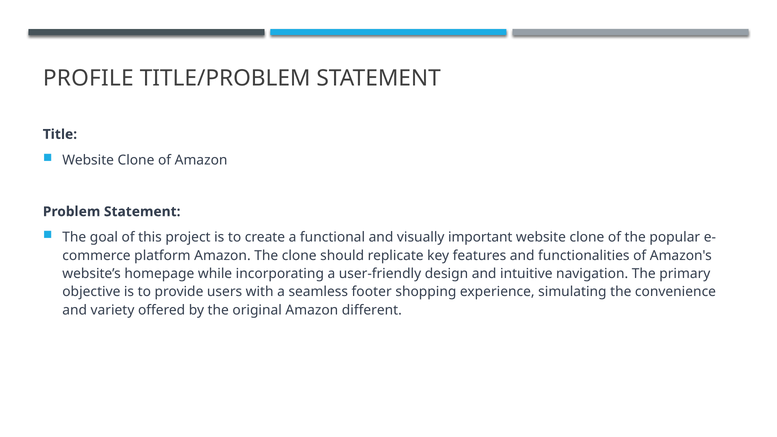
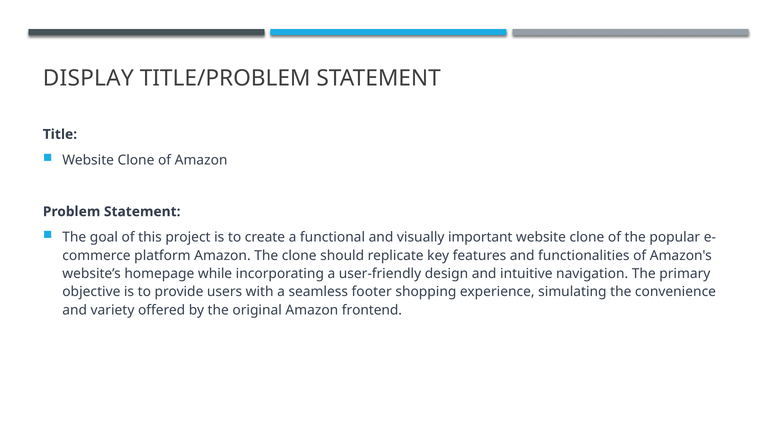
PROFILE: PROFILE -> DISPLAY
different: different -> frontend
